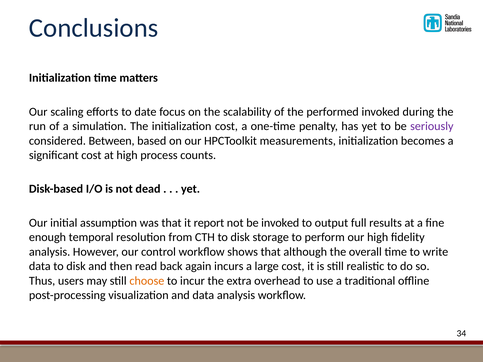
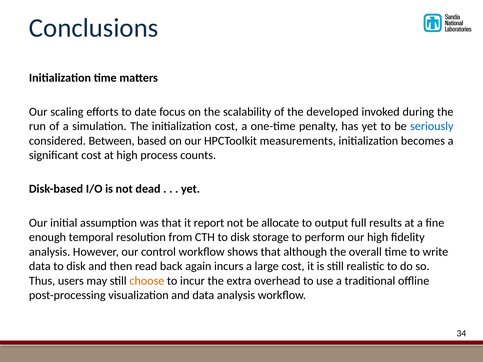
performed: performed -> developed
seriously colour: purple -> blue
be invoked: invoked -> allocate
